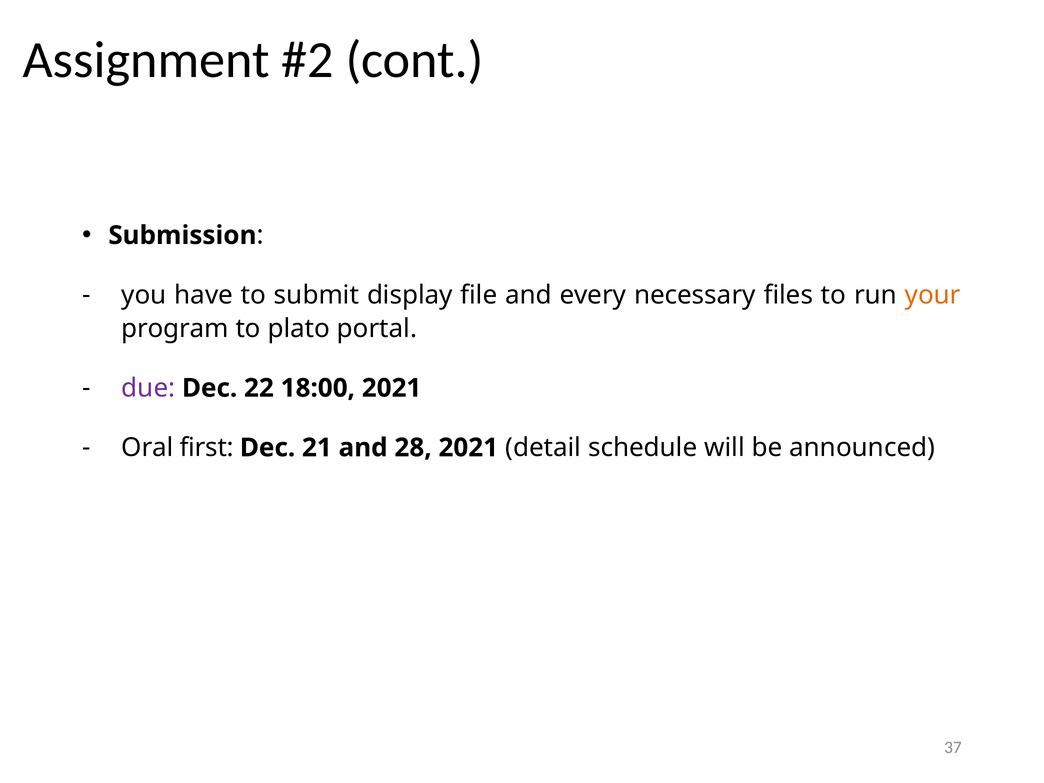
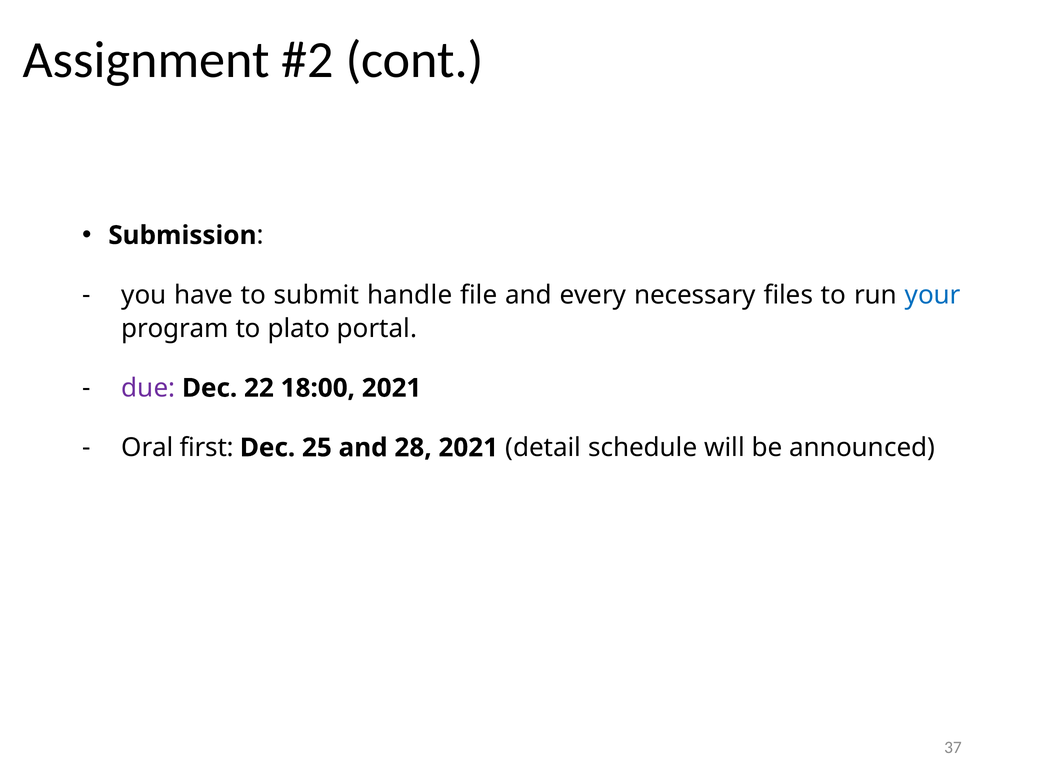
display: display -> handle
your colour: orange -> blue
21: 21 -> 25
